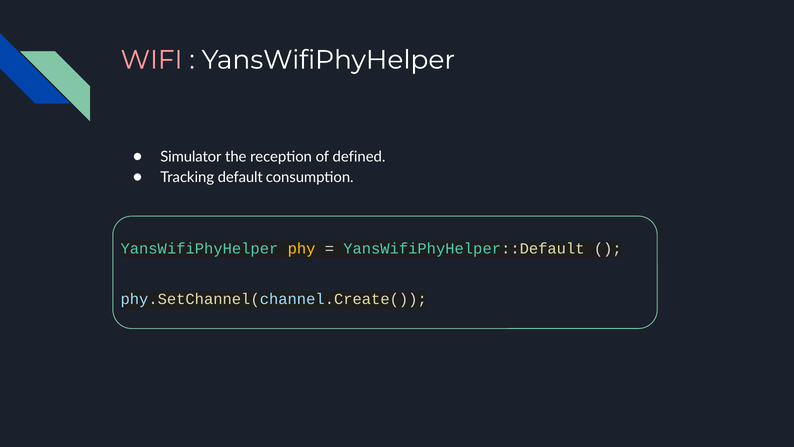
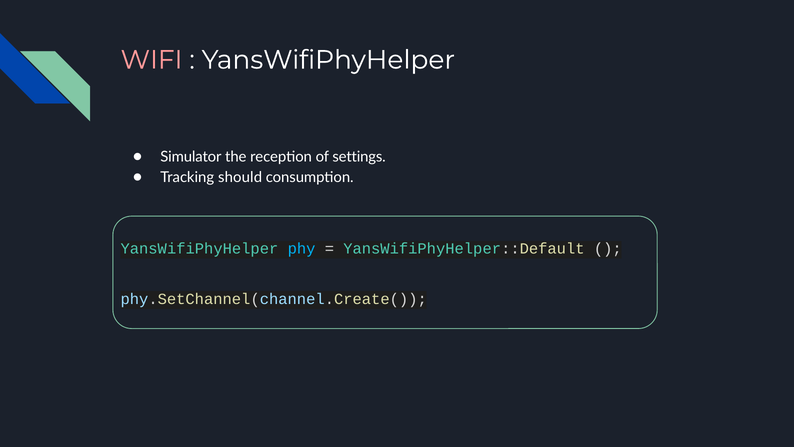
defined: defined -> settings
default: default -> should
phy colour: yellow -> light blue
